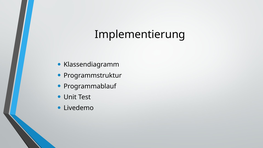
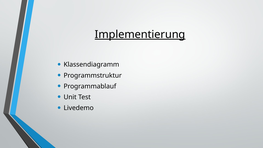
Implementierung underline: none -> present
